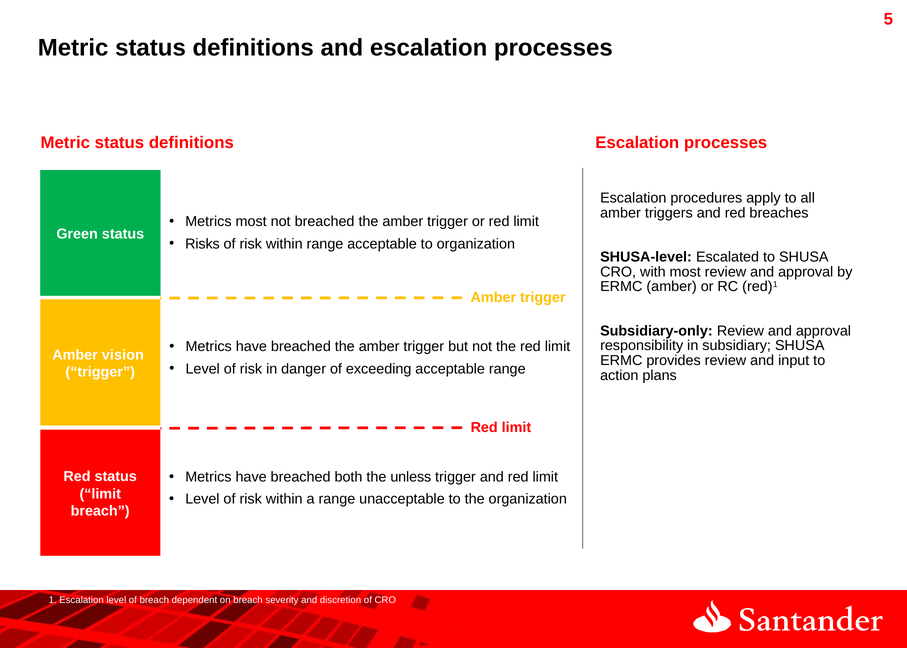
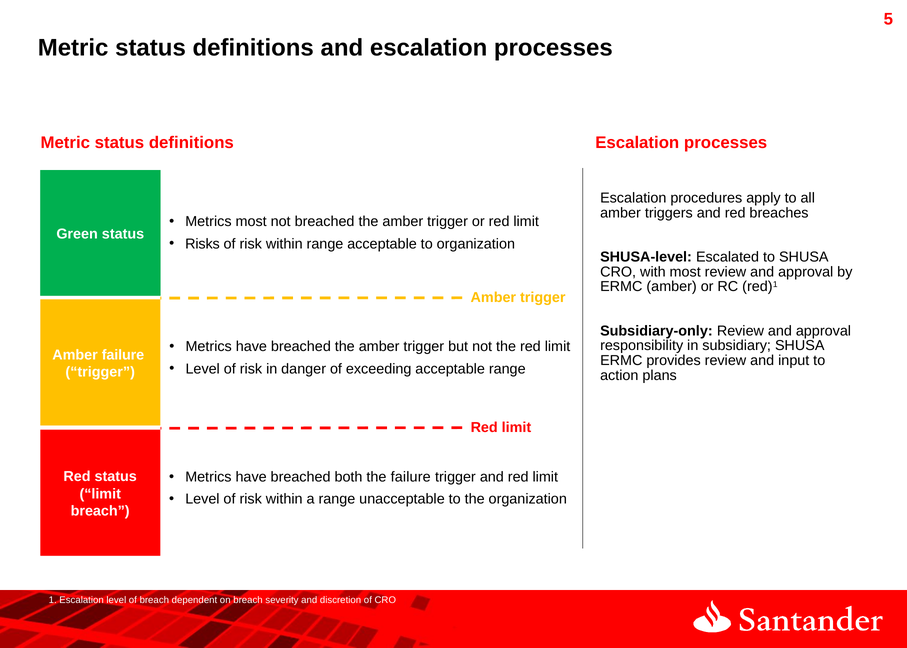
Amber vision: vision -> failure
the unless: unless -> failure
